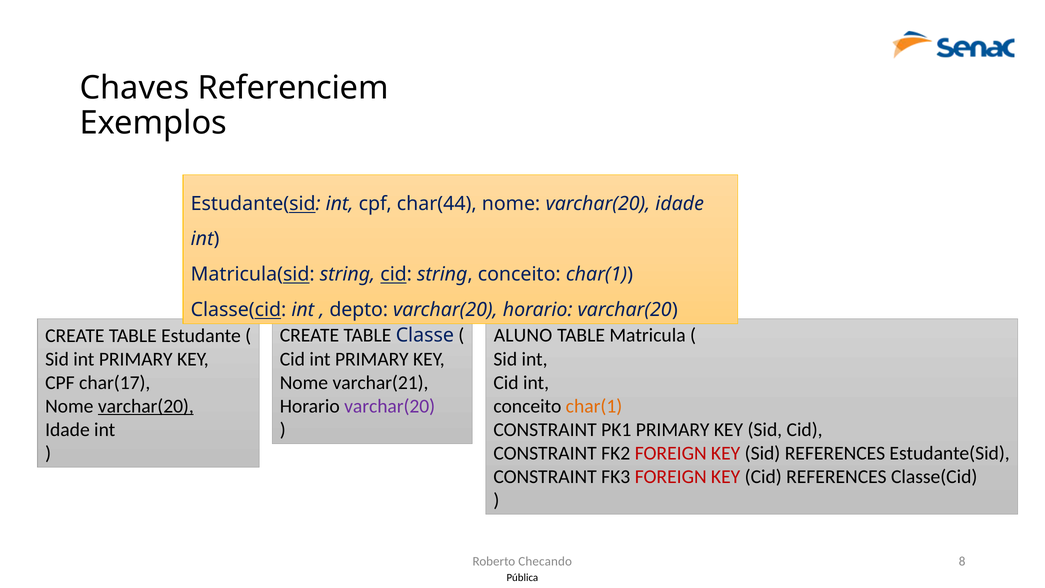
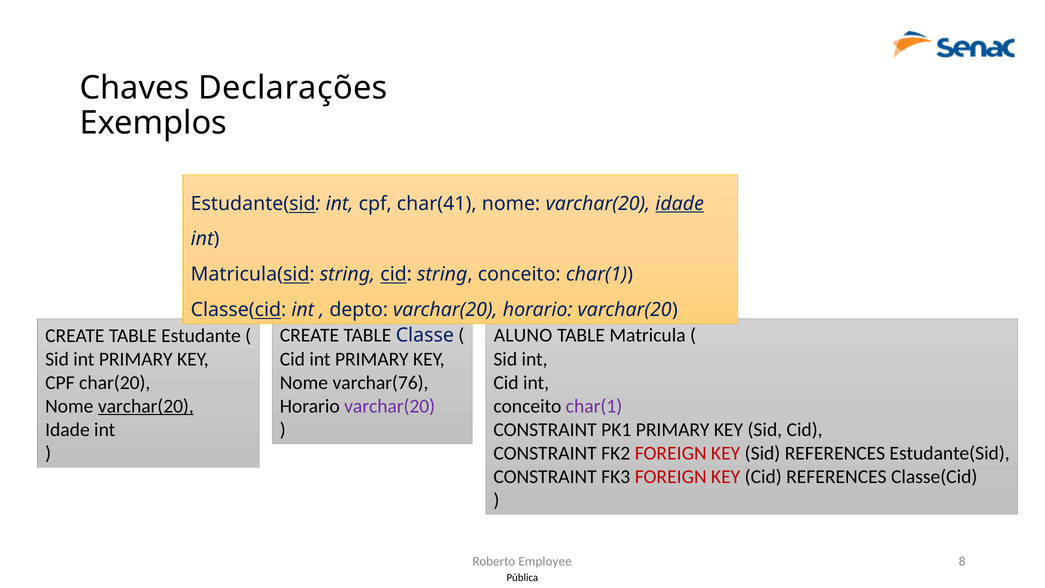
Referenciem: Referenciem -> Declarações
char(44: char(44 -> char(41
idade at (680, 204) underline: none -> present
varchar(21: varchar(21 -> varchar(76
char(17: char(17 -> char(20
char(1 at (594, 406) colour: orange -> purple
Checando: Checando -> Employee
